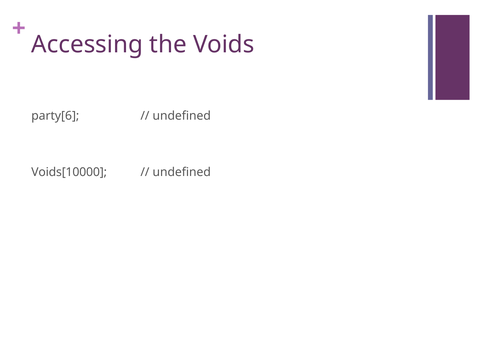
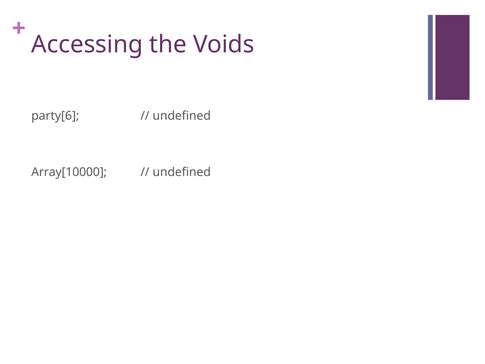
Voids[10000: Voids[10000 -> Array[10000
